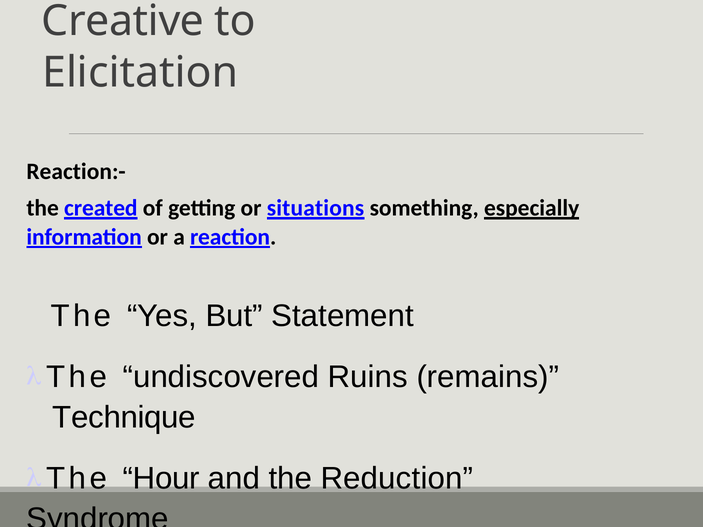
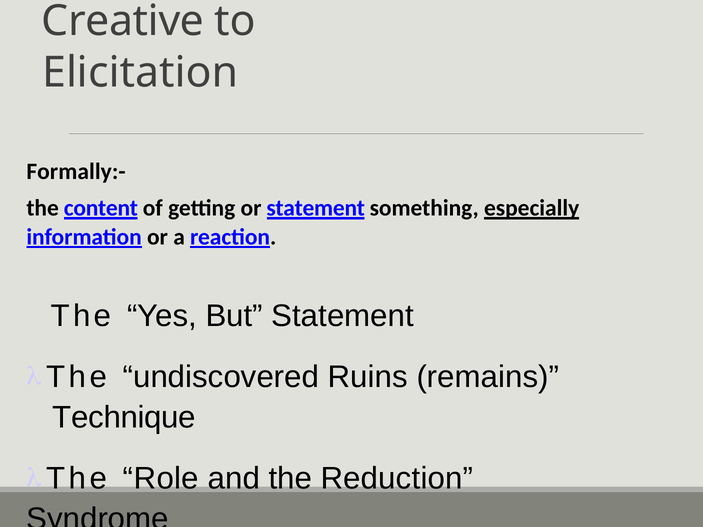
Reaction:-: Reaction:- -> Formally:-
created: created -> content
or situations: situations -> statement
Hour: Hour -> Role
